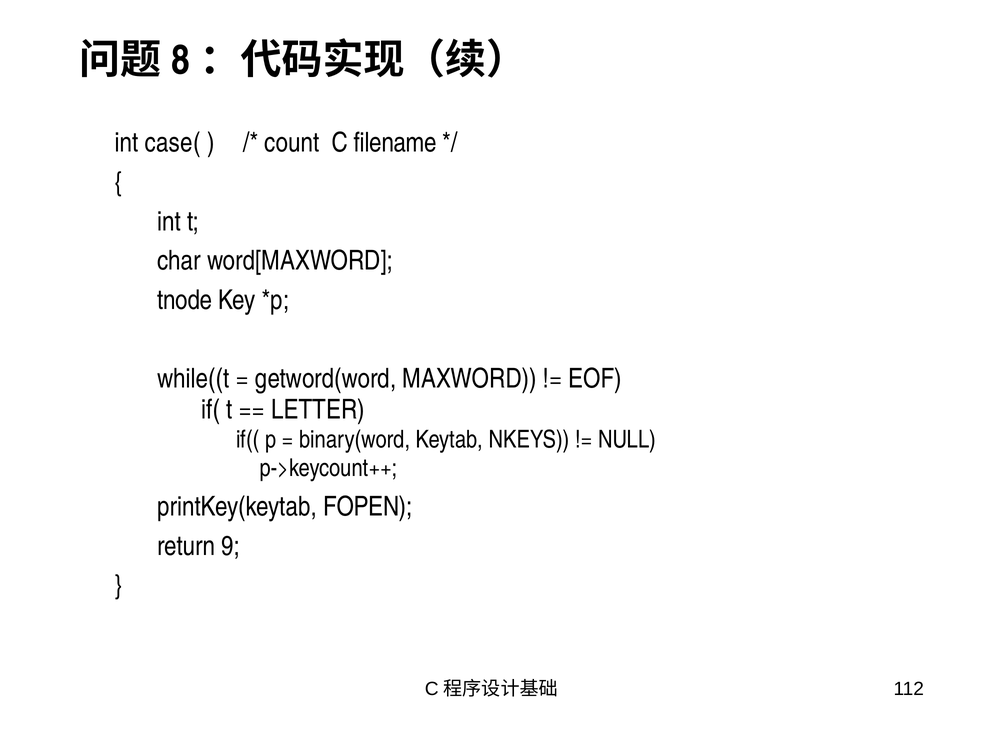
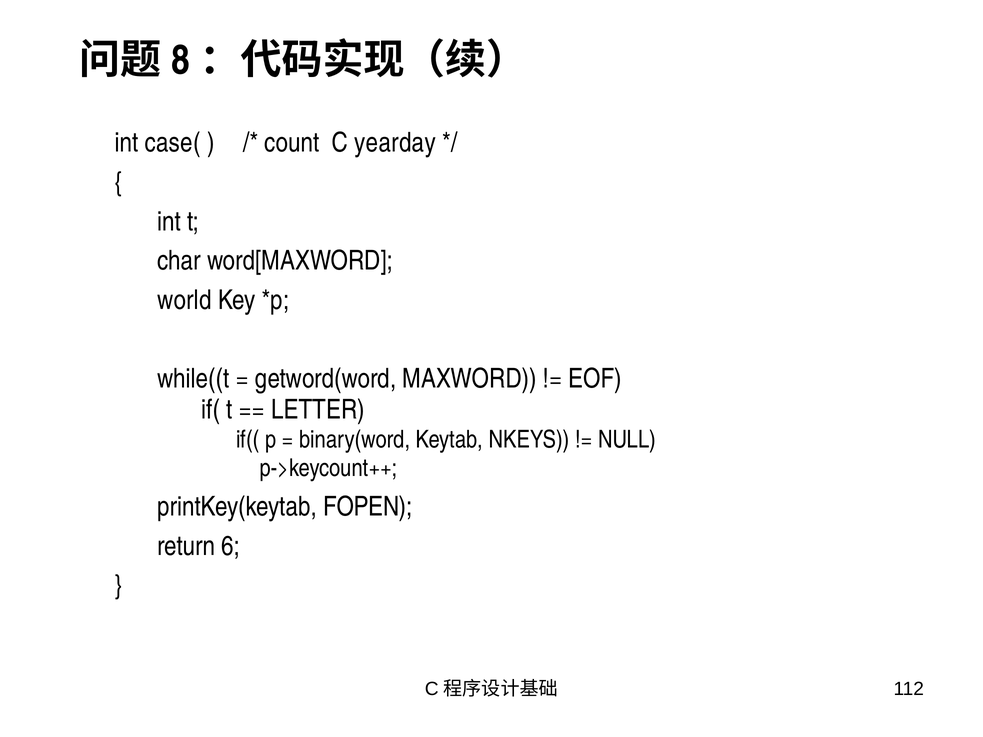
filename: filename -> yearday
tnode: tnode -> world
9: 9 -> 6
